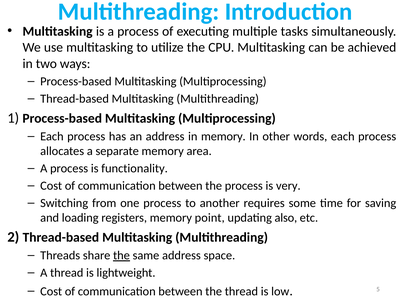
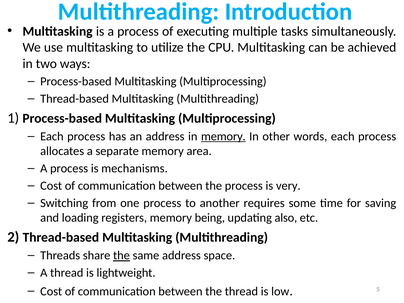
memory at (223, 136) underline: none -> present
functionality: functionality -> mechanisms
point: point -> being
